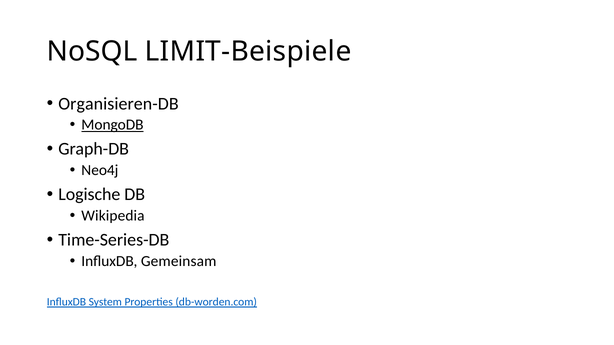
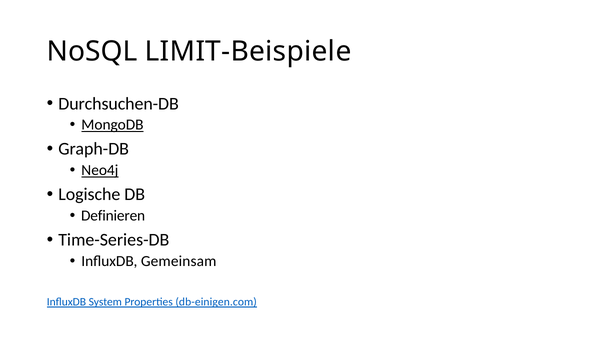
Organisieren-DB: Organisieren-DB -> Durchsuchen-DB
Neo4j underline: none -> present
Wikipedia: Wikipedia -> Definieren
db-worden.com: db-worden.com -> db-einigen.com
